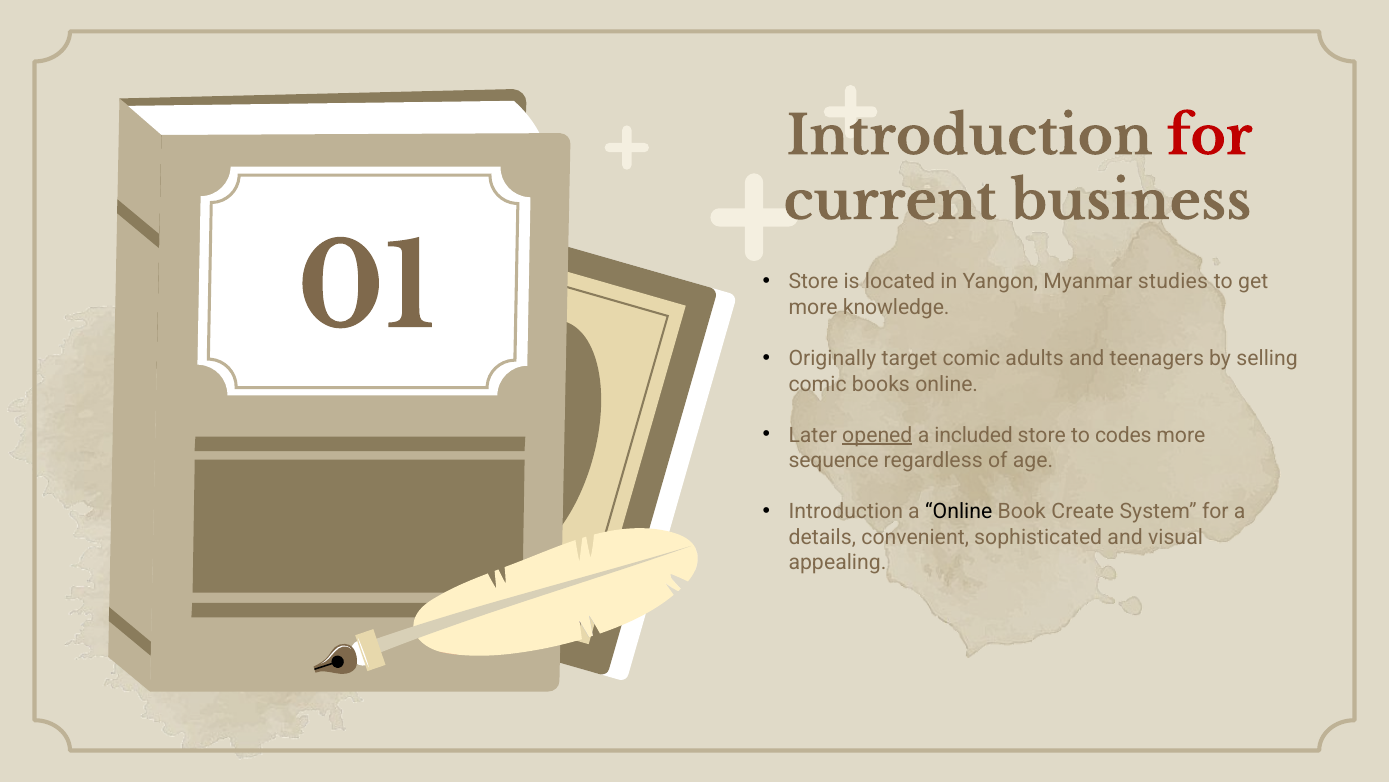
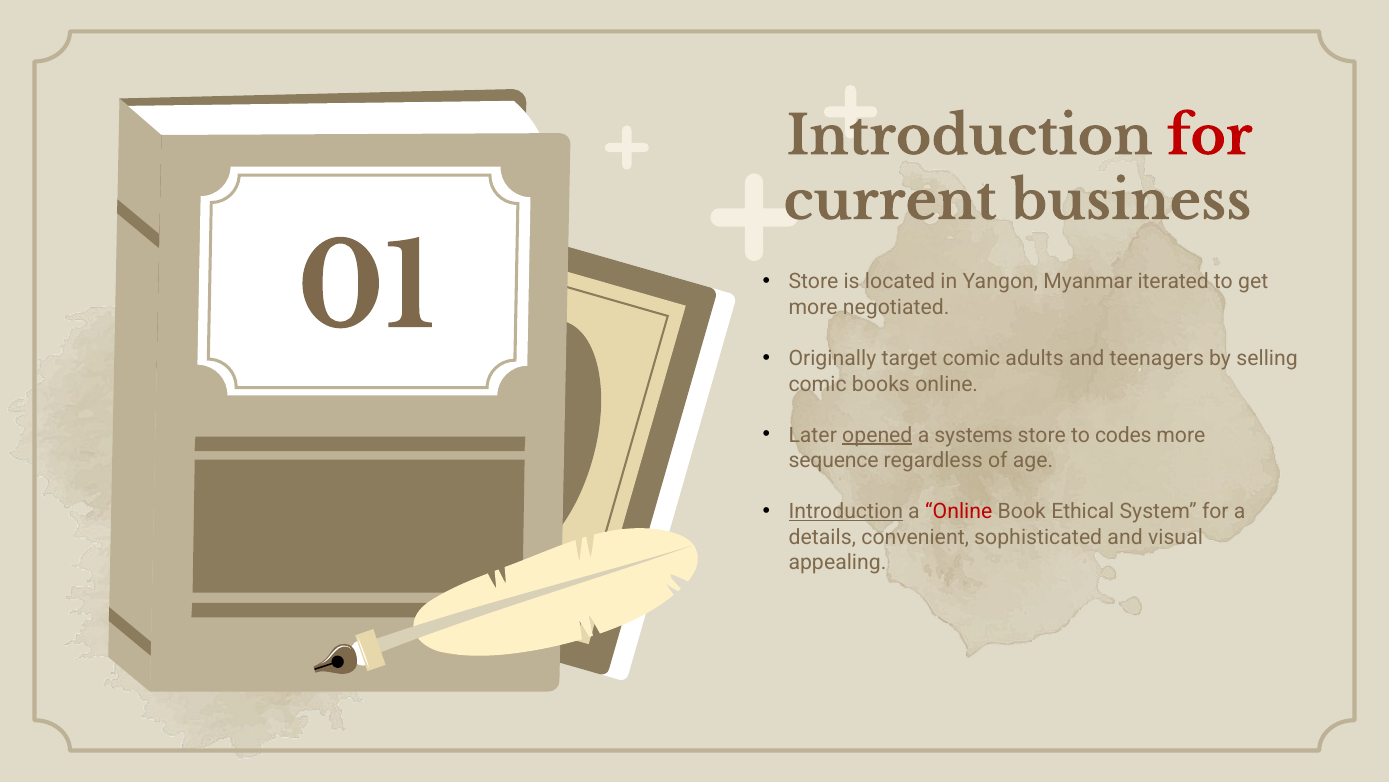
studies: studies -> iterated
knowledge: knowledge -> negotiated
included: included -> systems
Introduction at (846, 511) underline: none -> present
Online at (959, 511) colour: black -> red
Create: Create -> Ethical
